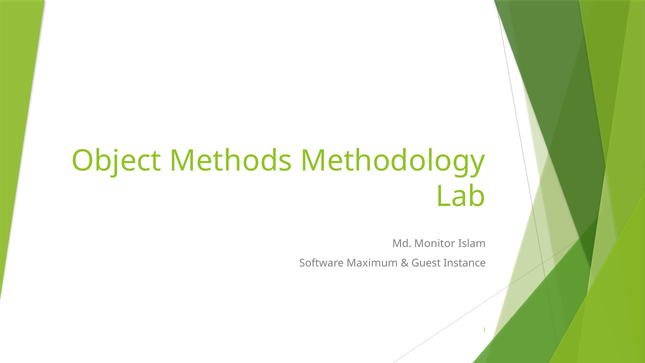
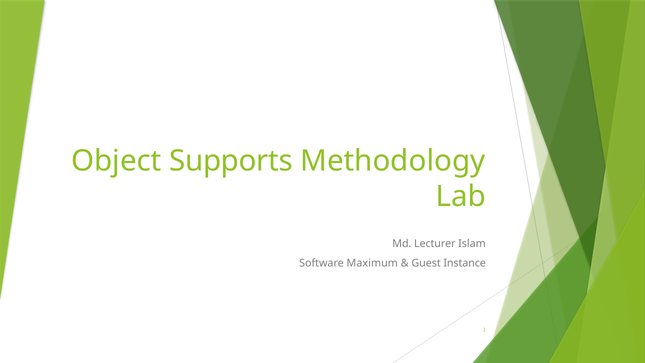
Methods: Methods -> Supports
Monitor: Monitor -> Lecturer
